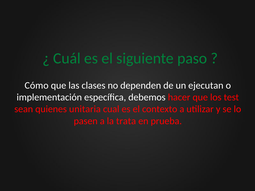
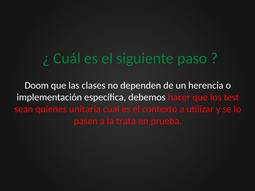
Cómo: Cómo -> Doom
ejecutan: ejecutan -> herencia
